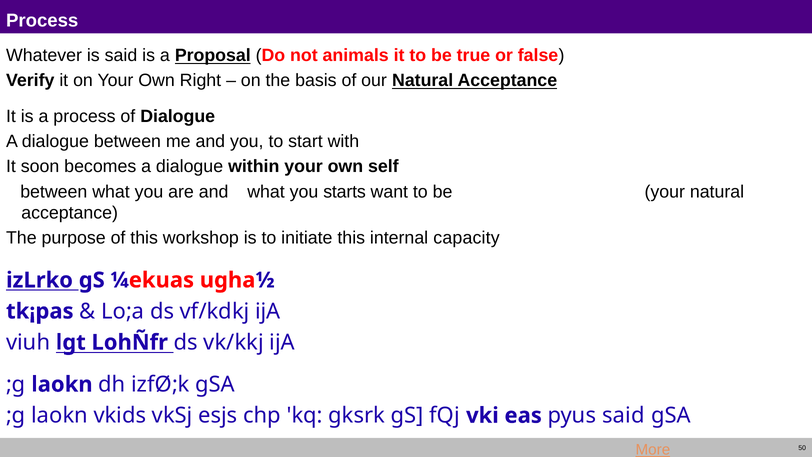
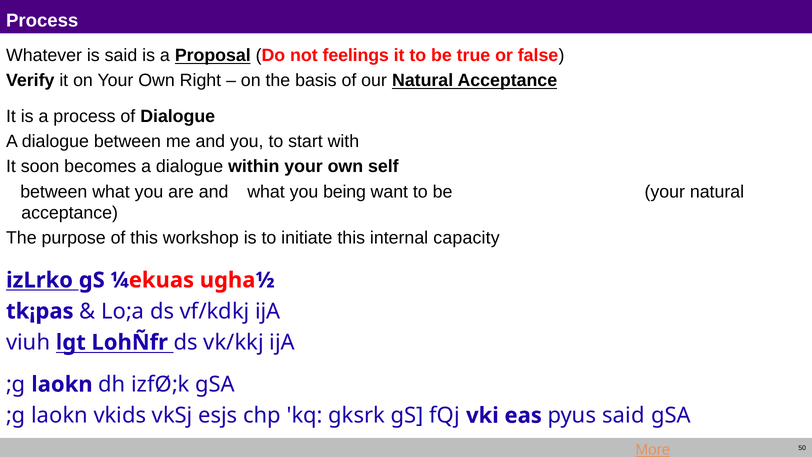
animals: animals -> feelings
starts: starts -> being
